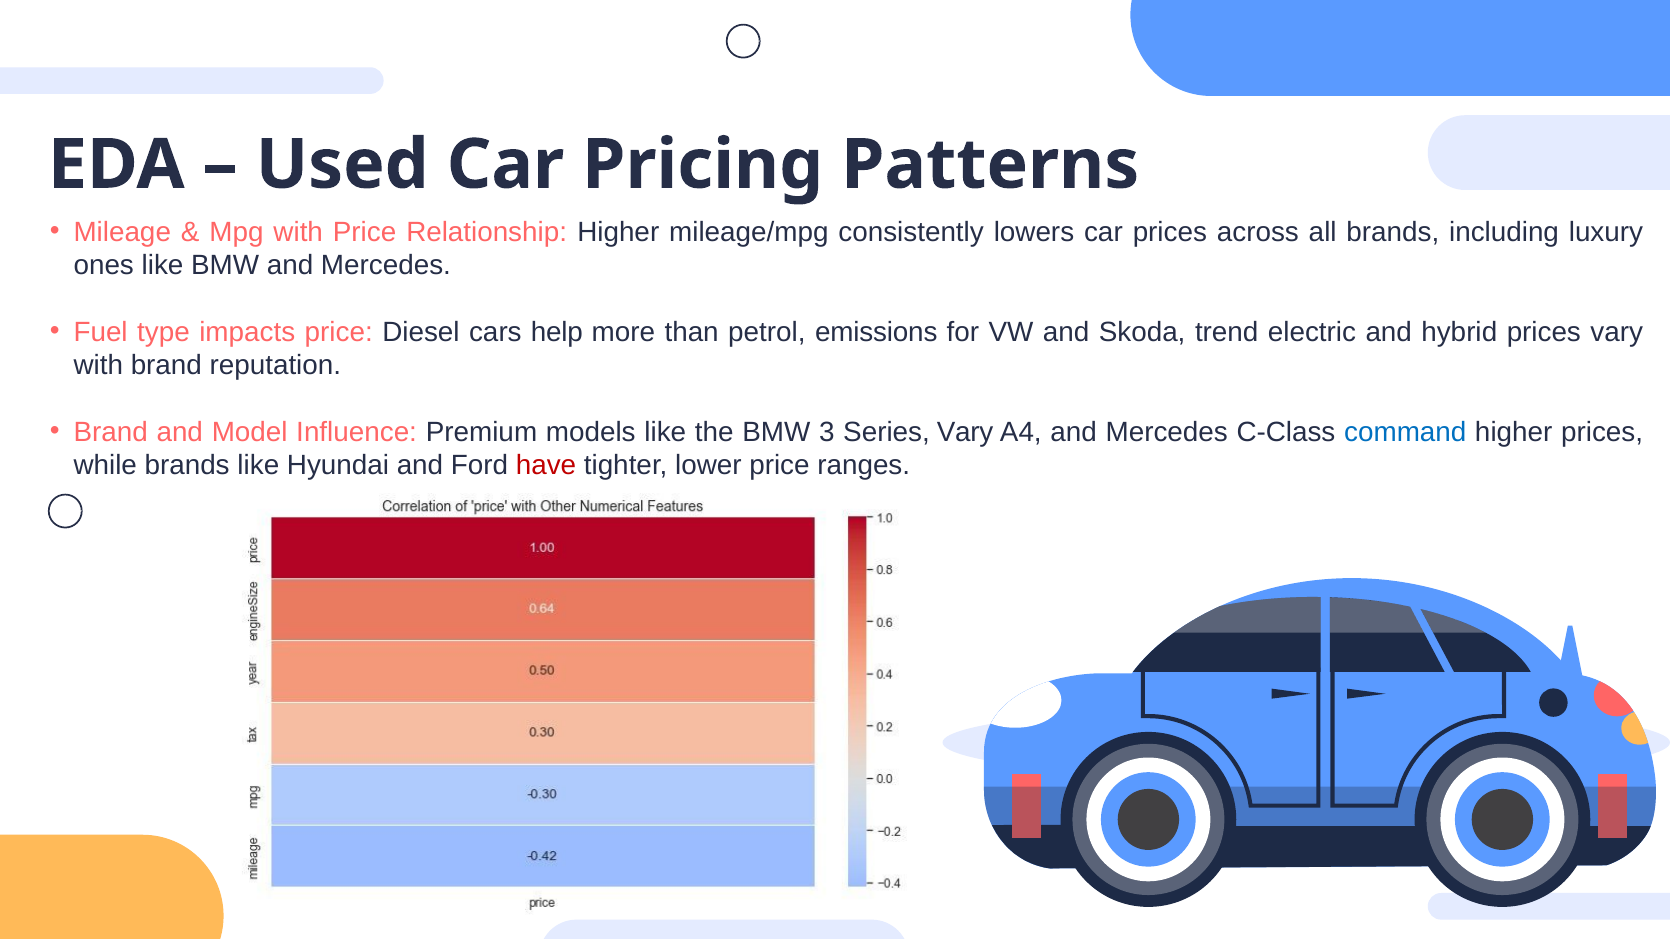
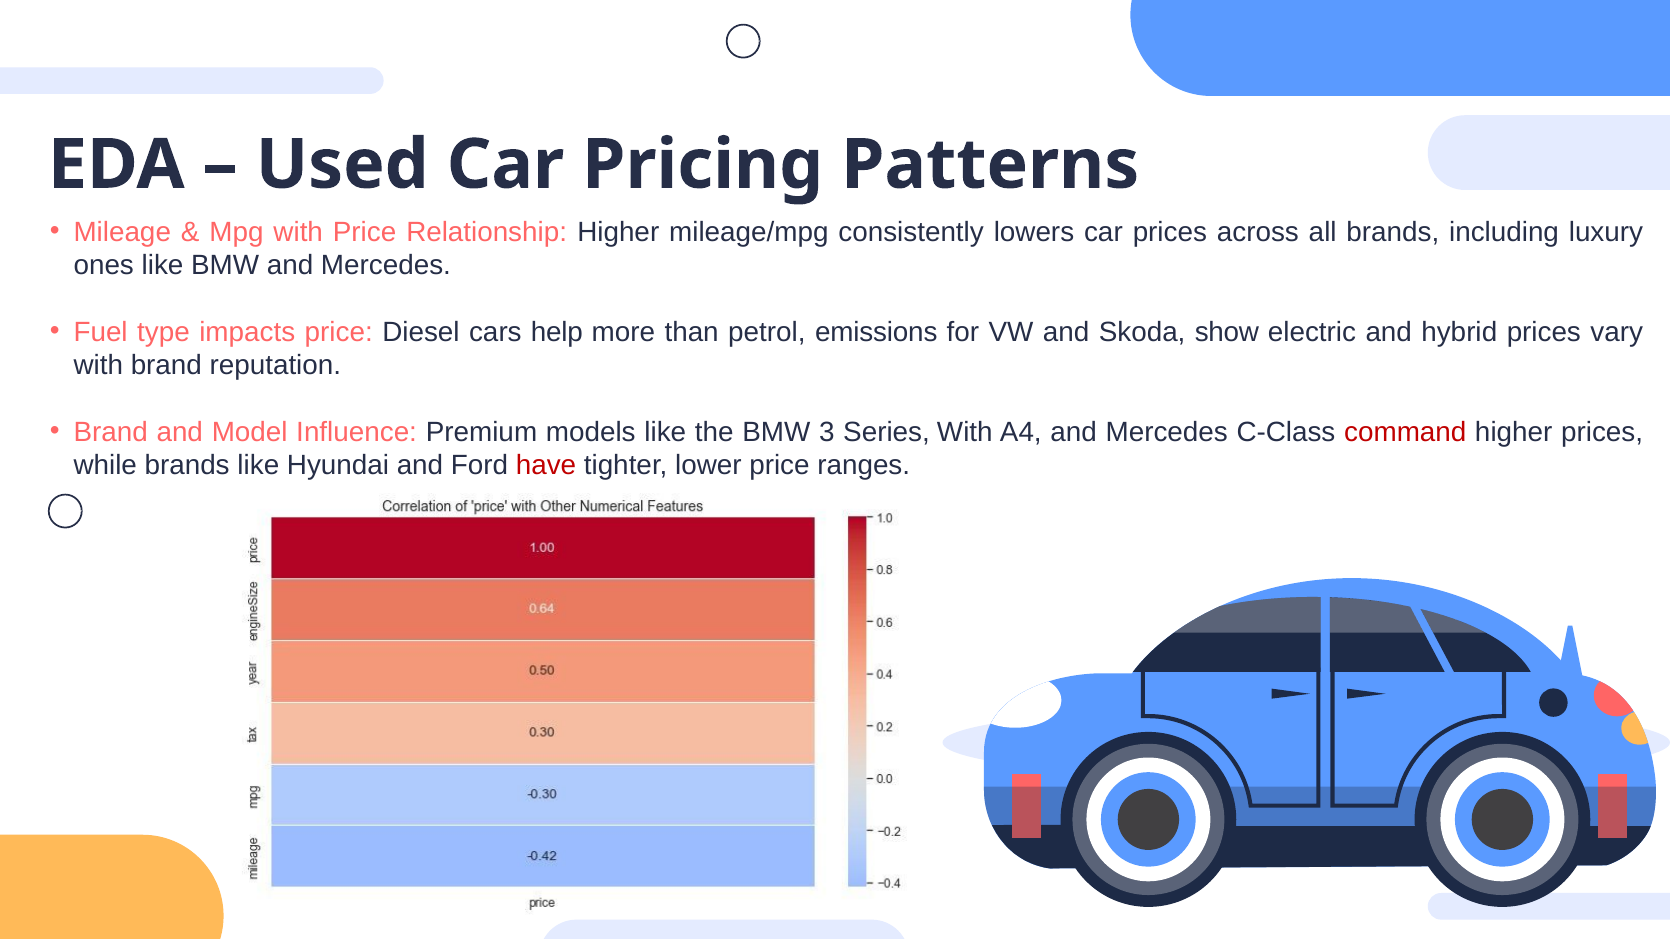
trend: trend -> show
Series Vary: Vary -> With
command colour: blue -> red
